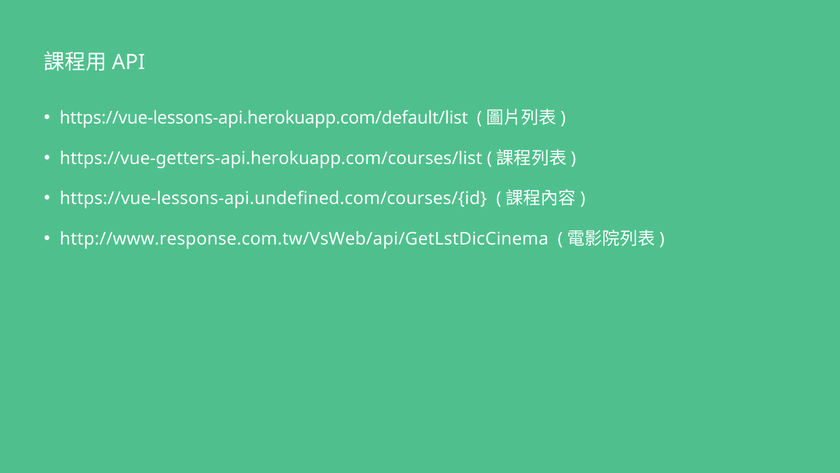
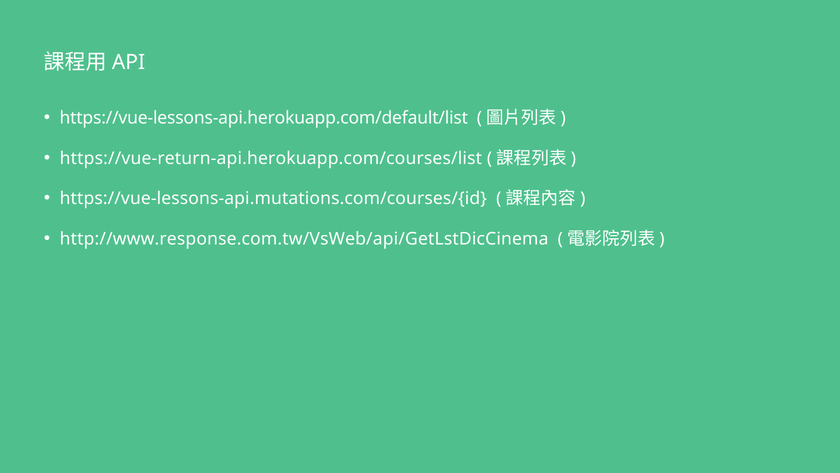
https://vue-getters-api.herokuapp.com/courses/list: https://vue-getters-api.herokuapp.com/courses/list -> https://vue-return-api.herokuapp.com/courses/list
https://vue-lessons-api.undefined.com/courses/{id: https://vue-lessons-api.undefined.com/courses/{id -> https://vue-lessons-api.mutations.com/courses/{id
